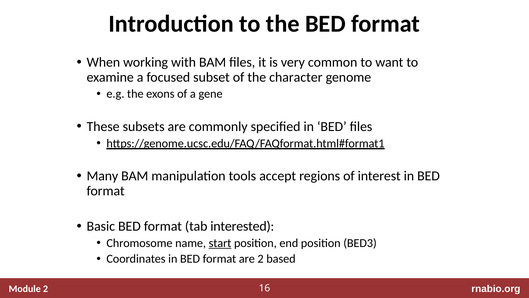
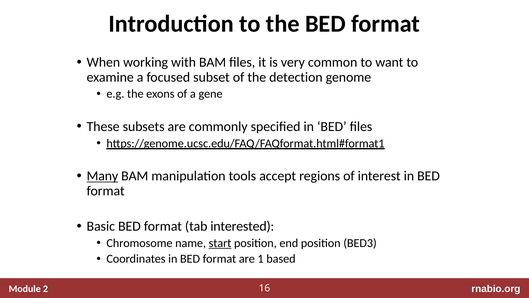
character: character -> detection
Many underline: none -> present
are 2: 2 -> 1
